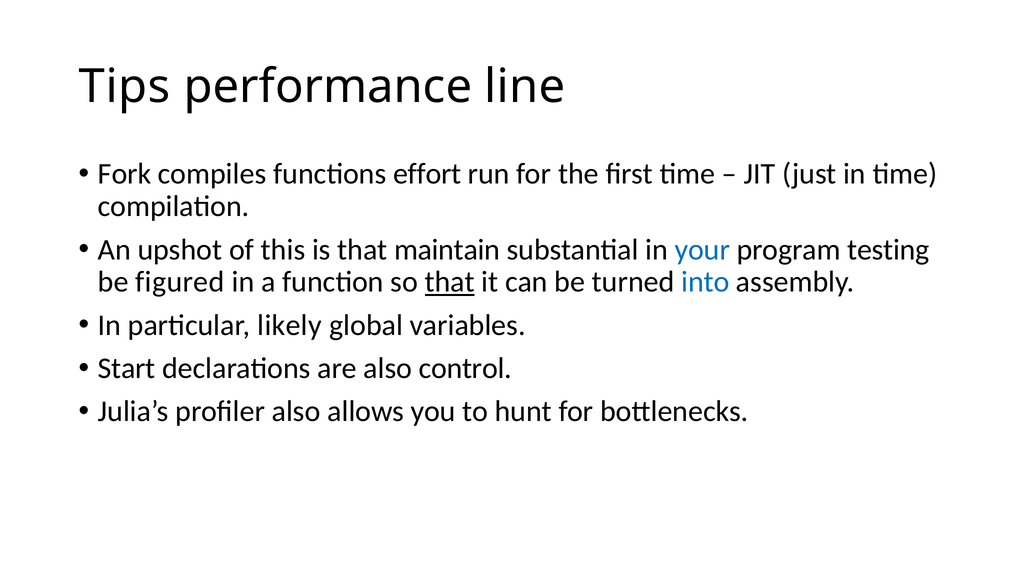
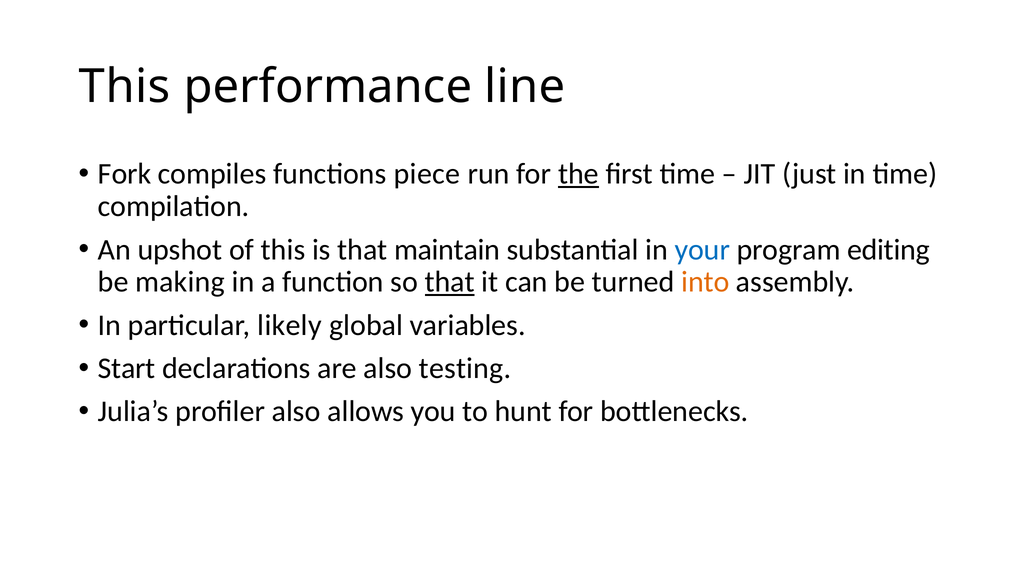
Tips at (125, 87): Tips -> This
effort: effort -> piece
the underline: none -> present
testing: testing -> editing
figured: figured -> making
into colour: blue -> orange
control: control -> testing
